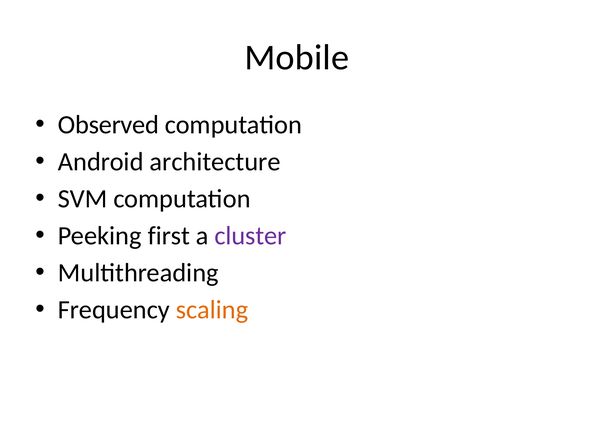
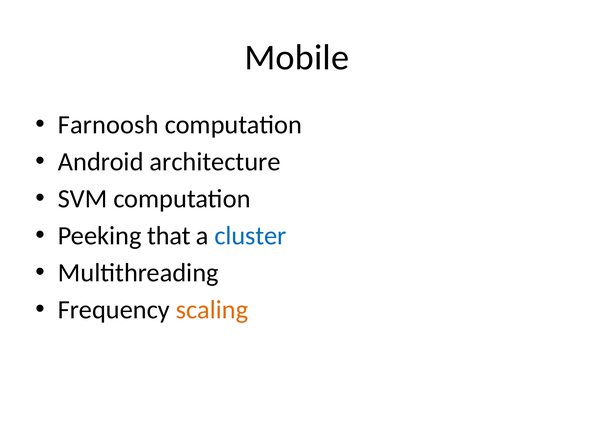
Observed: Observed -> Farnoosh
first: first -> that
cluster colour: purple -> blue
